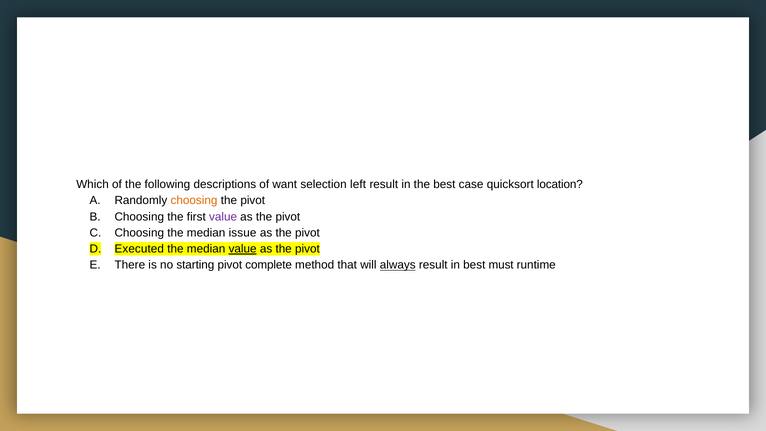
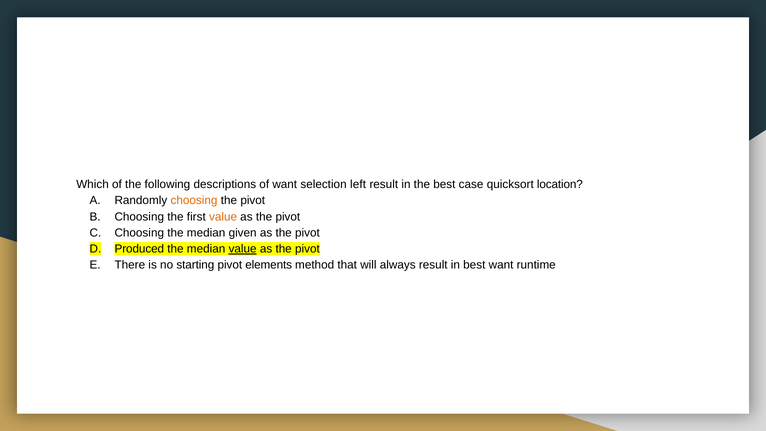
value at (223, 217) colour: purple -> orange
issue: issue -> given
Executed: Executed -> Produced
complete: complete -> elements
always underline: present -> none
best must: must -> want
